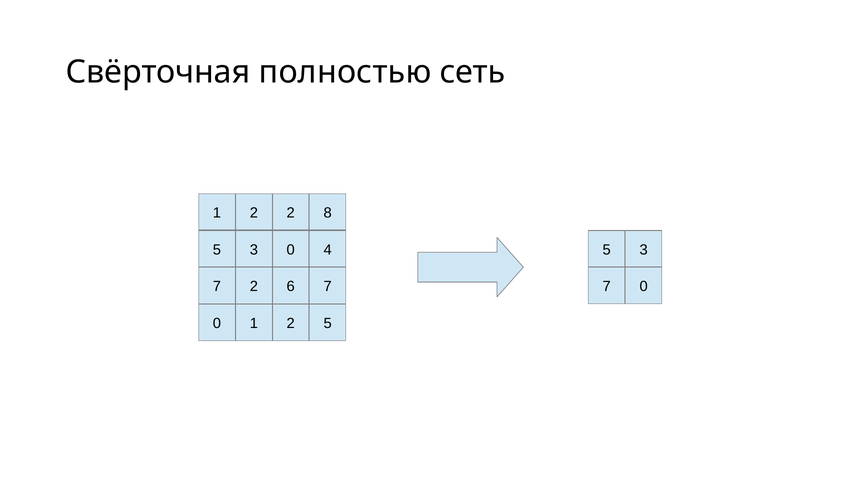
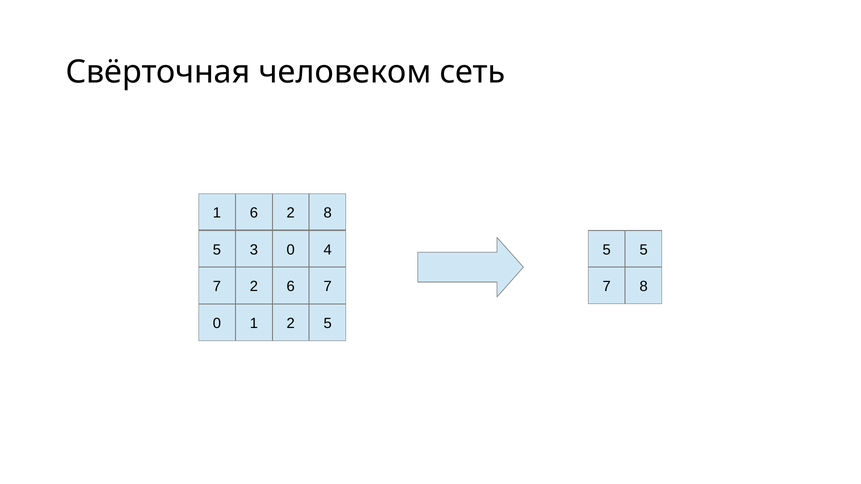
полностью: полностью -> человеком
1 2: 2 -> 6
3 at (644, 250): 3 -> 5
7 0: 0 -> 8
